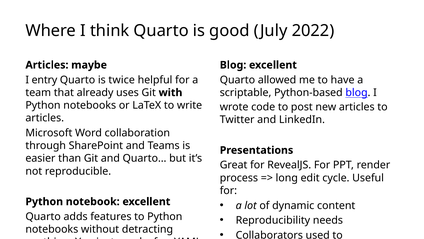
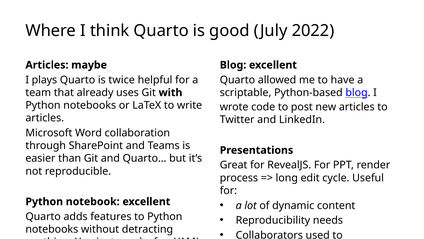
entry: entry -> plays
